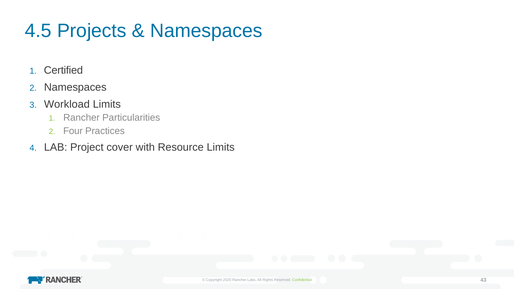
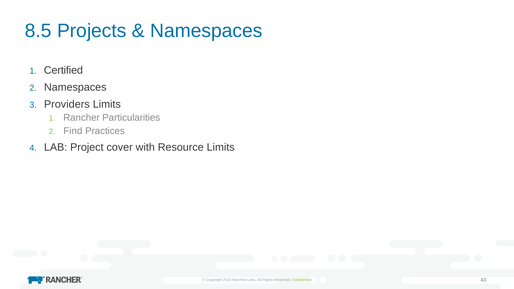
4.5: 4.5 -> 8.5
Workload: Workload -> Providers
Four: Four -> Find
